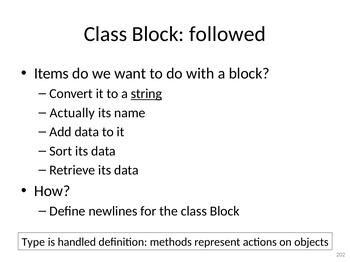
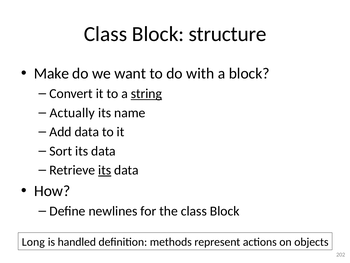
followed: followed -> structure
Items: Items -> Make
its at (105, 170) underline: none -> present
Type: Type -> Long
